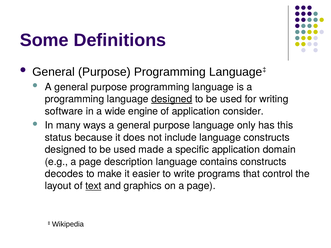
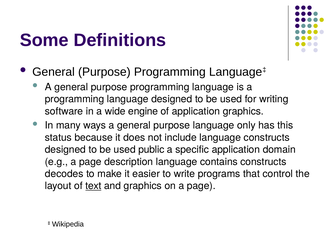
designed at (172, 99) underline: present -> none
application consider: consider -> graphics
made: made -> public
